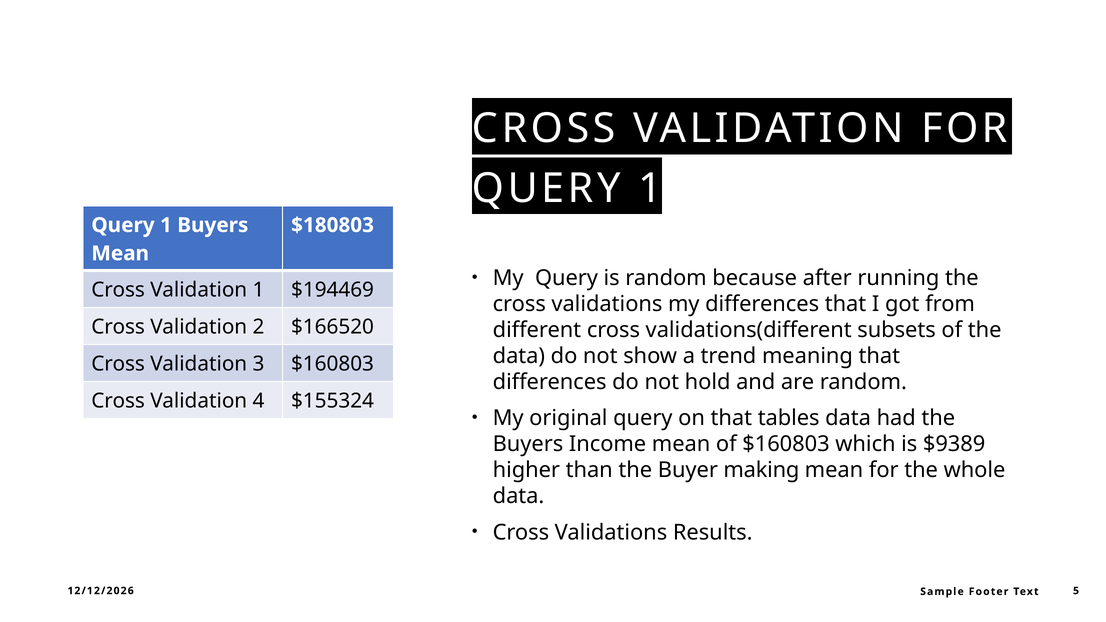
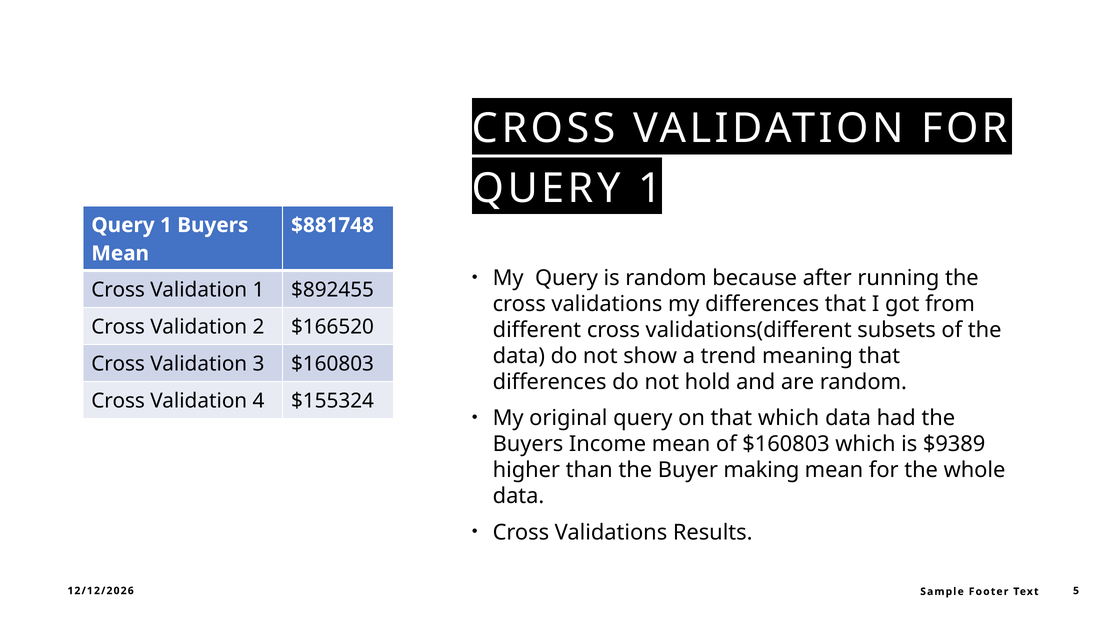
$180803: $180803 -> $881748
$194469: $194469 -> $892455
that tables: tables -> which
